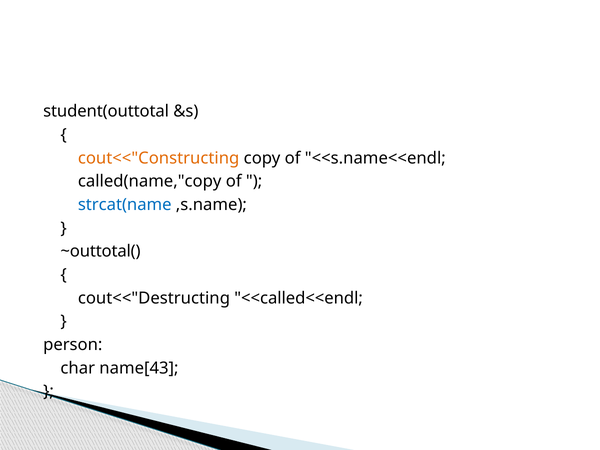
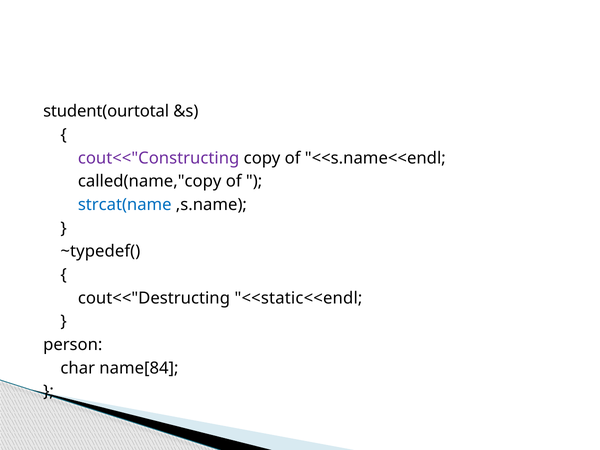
student(outtotal: student(outtotal -> student(ourtotal
cout<<"Constructing colour: orange -> purple
~outtotal(: ~outtotal( -> ~typedef(
<<called<<endl: <<called<<endl -> <<static<<endl
name[43: name[43 -> name[84
